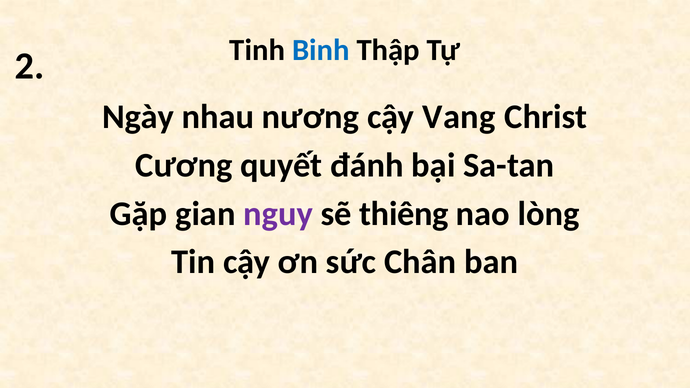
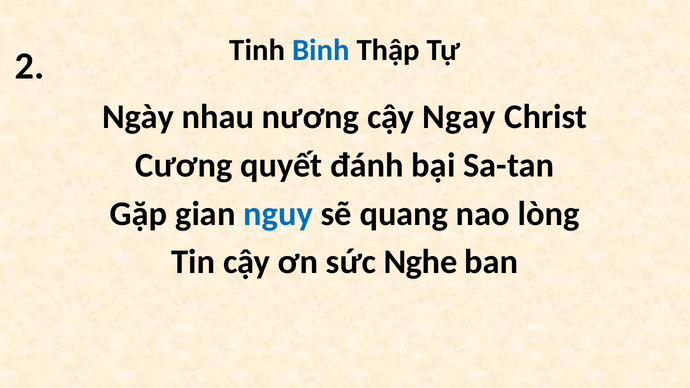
Vang: Vang -> Ngay
nguy colour: purple -> blue
thiêng: thiêng -> quang
Chân: Chân -> Nghe
